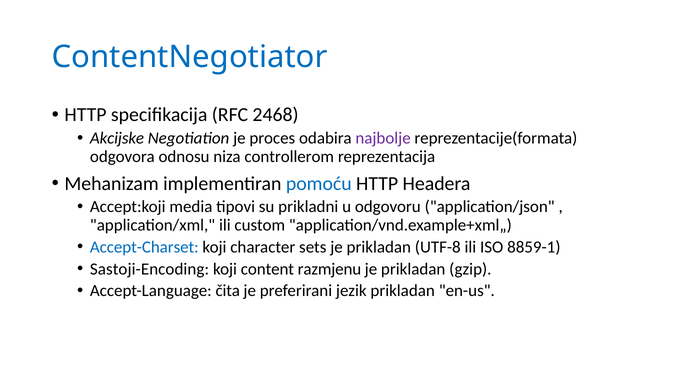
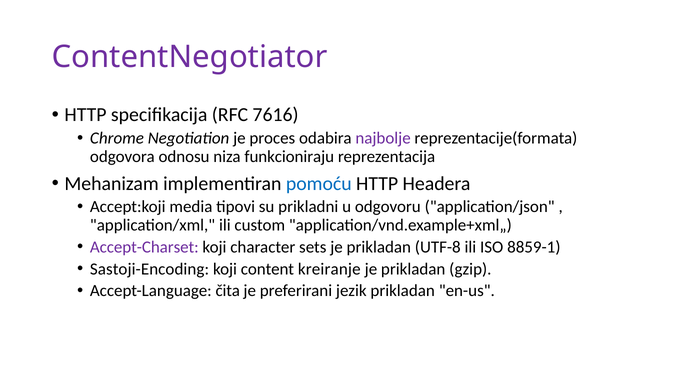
ContentNegotiator colour: blue -> purple
2468: 2468 -> 7616
Akcijske: Akcijske -> Chrome
controllerom: controllerom -> funkcioniraju
Accept-Charset colour: blue -> purple
razmjenu: razmjenu -> kreiranje
